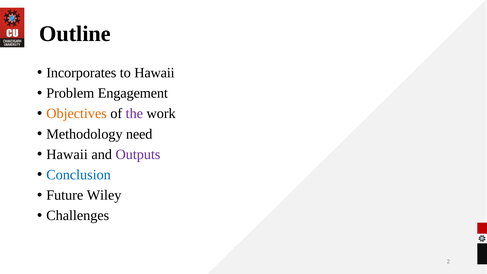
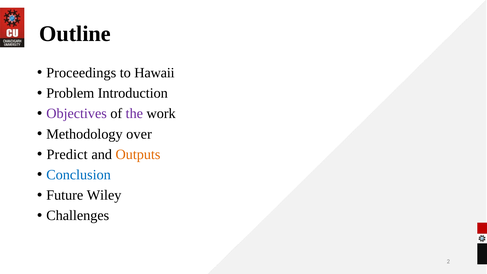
Incorporates: Incorporates -> Proceedings
Engagement: Engagement -> Introduction
Objectives colour: orange -> purple
need: need -> over
Hawaii at (67, 154): Hawaii -> Predict
Outputs colour: purple -> orange
